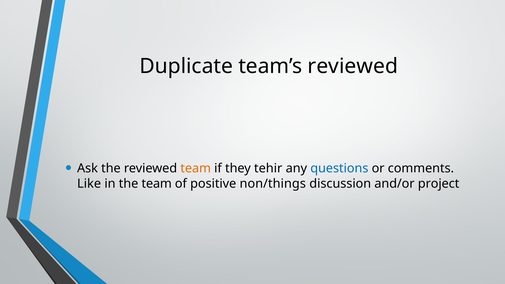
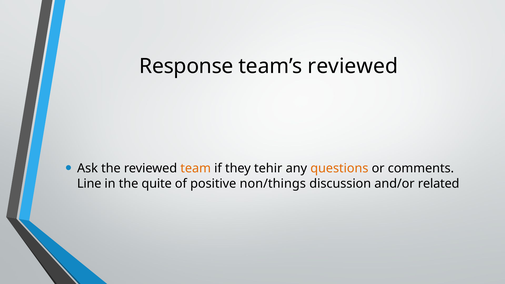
Duplicate: Duplicate -> Response
questions colour: blue -> orange
Like: Like -> Line
the team: team -> quite
project: project -> related
